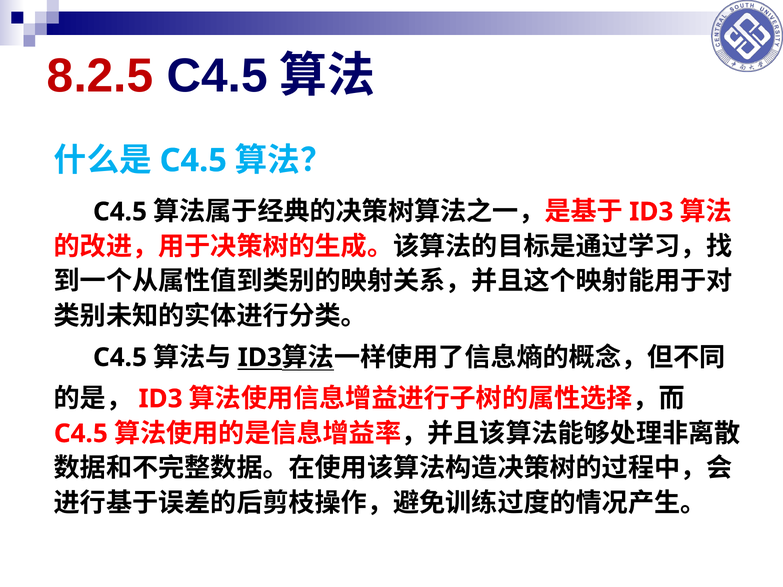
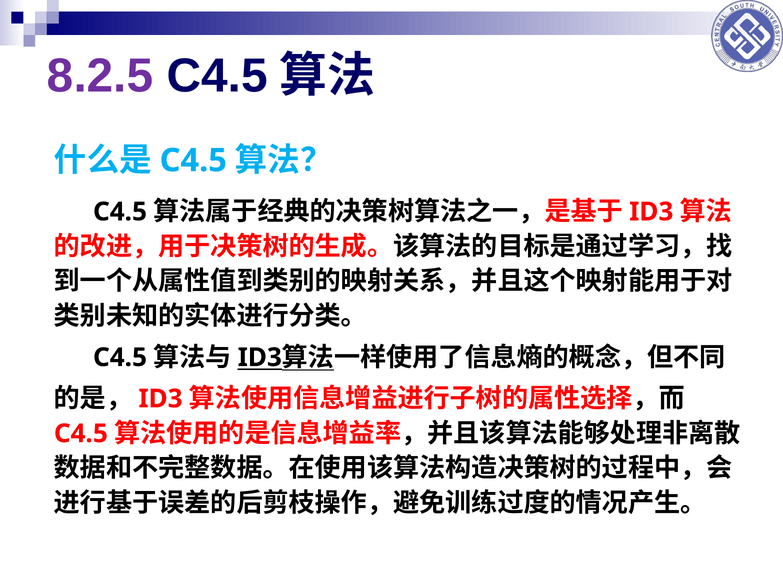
8.2.5 colour: red -> purple
